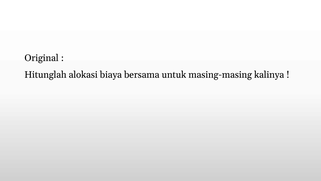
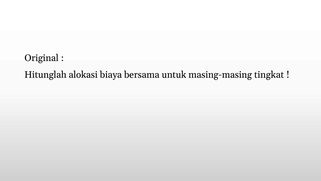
kalinya: kalinya -> tingkat
